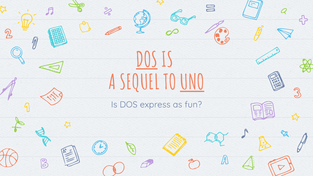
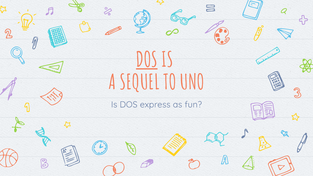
UNO underline: present -> none
